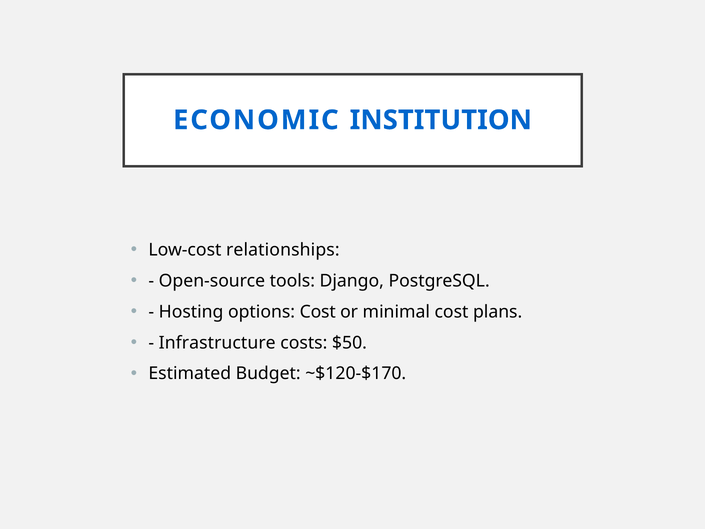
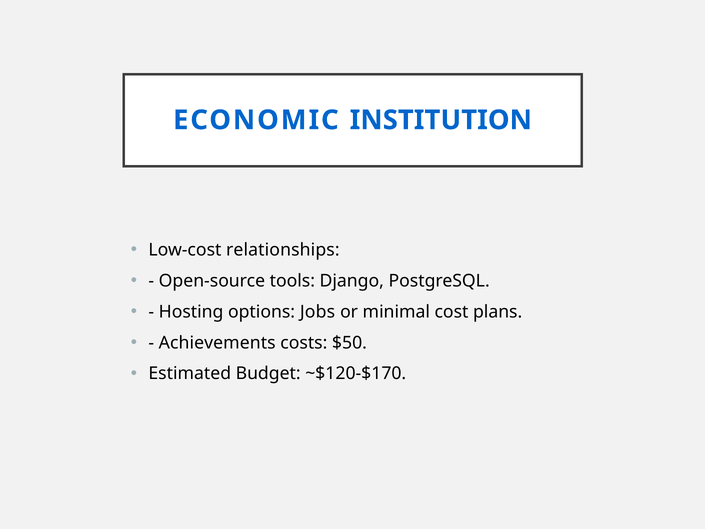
options Cost: Cost -> Jobs
Infrastructure: Infrastructure -> Achievements
